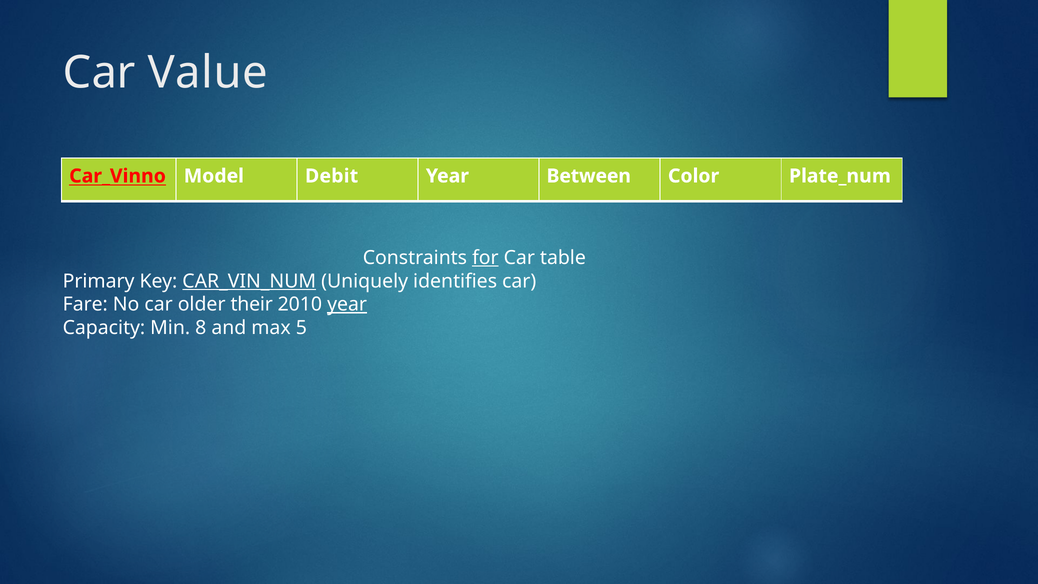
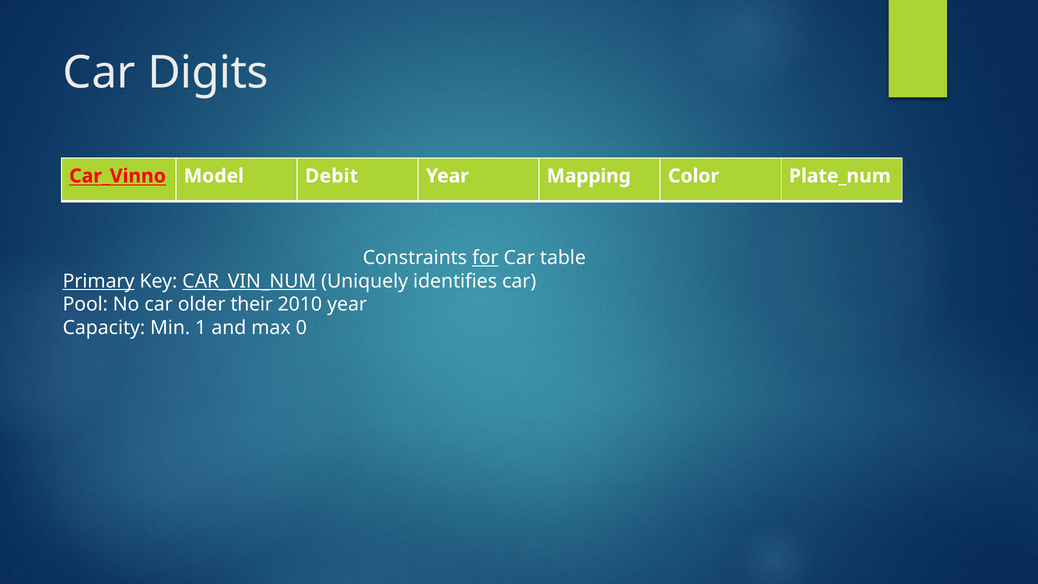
Value: Value -> Digits
Between: Between -> Mapping
Primary underline: none -> present
Fare: Fare -> Pool
year at (347, 304) underline: present -> none
8: 8 -> 1
5: 5 -> 0
